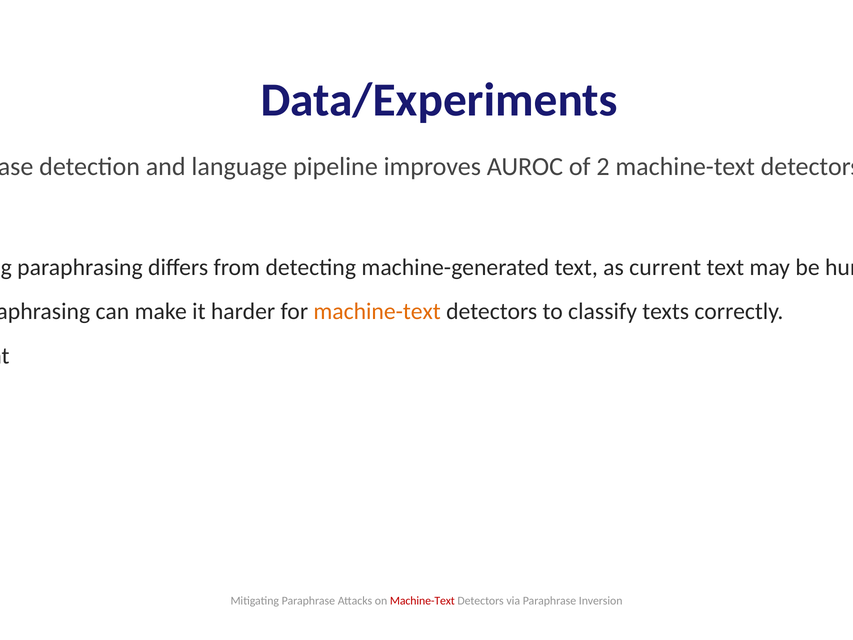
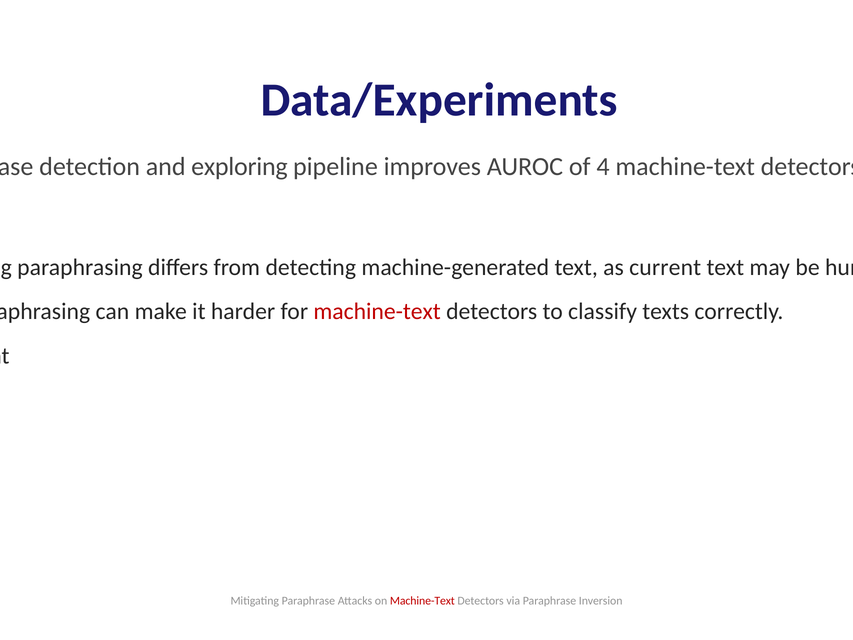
language: language -> exploring
2: 2 -> 4
machine-text at (377, 312) colour: orange -> red
